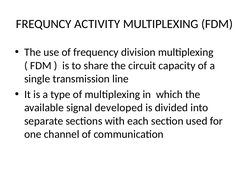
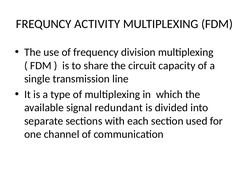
developed: developed -> redundant
